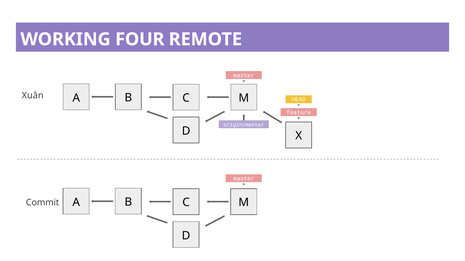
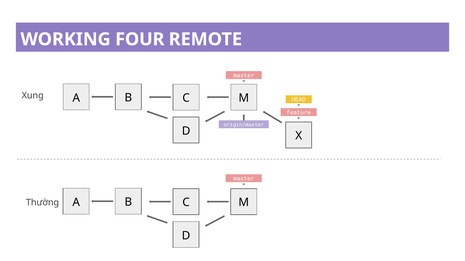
Xuân: Xuân -> Xung
Commit: Commit -> Thường
